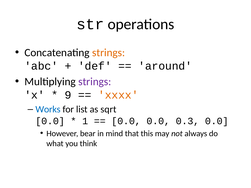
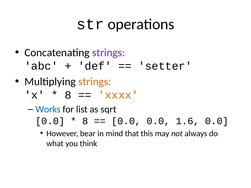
strings at (109, 53) colour: orange -> purple
around: around -> setter
strings at (95, 82) colour: purple -> orange
9 at (68, 95): 9 -> 8
1 at (85, 121): 1 -> 8
0.3: 0.3 -> 1.6
